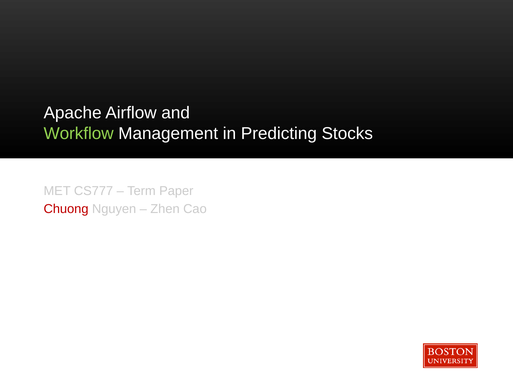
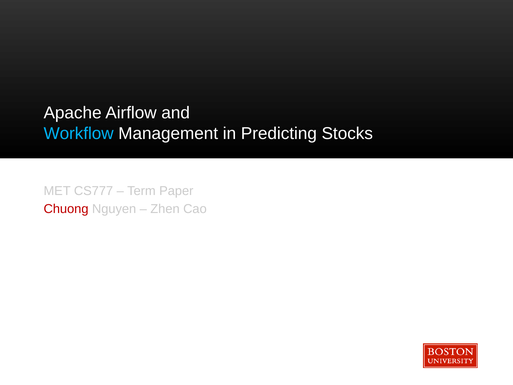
Workflow colour: light green -> light blue
